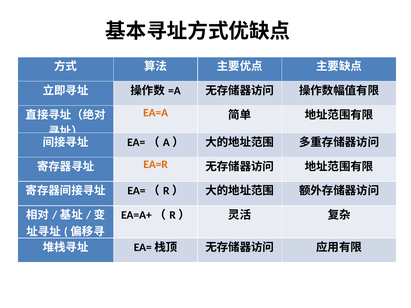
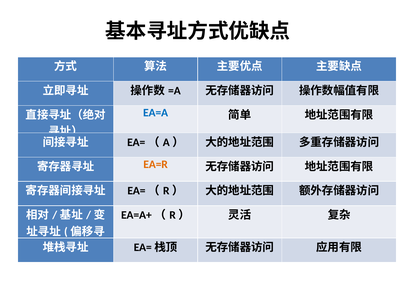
EA=A colour: orange -> blue
